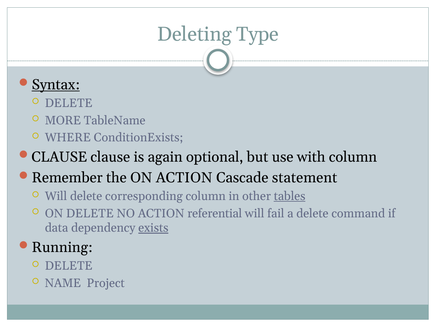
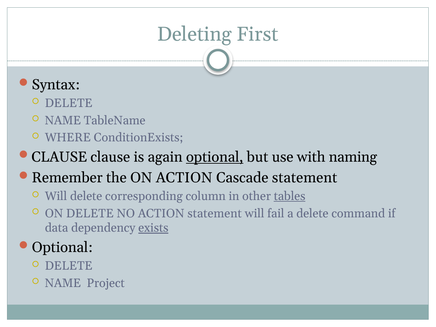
Type: Type -> First
Syntax underline: present -> none
MORE at (63, 120): MORE -> NAME
optional at (215, 157) underline: none -> present
with column: column -> naming
ACTION referential: referential -> statement
Running at (62, 247): Running -> Optional
